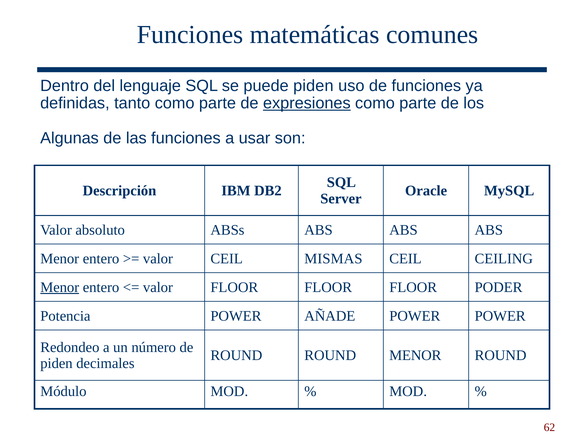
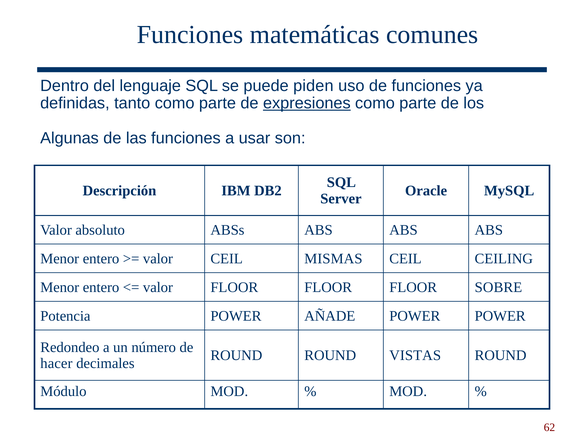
Menor at (60, 287) underline: present -> none
PODER: PODER -> SOBRE
ROUND MENOR: MENOR -> VISTAS
piden at (56, 363): piden -> hacer
